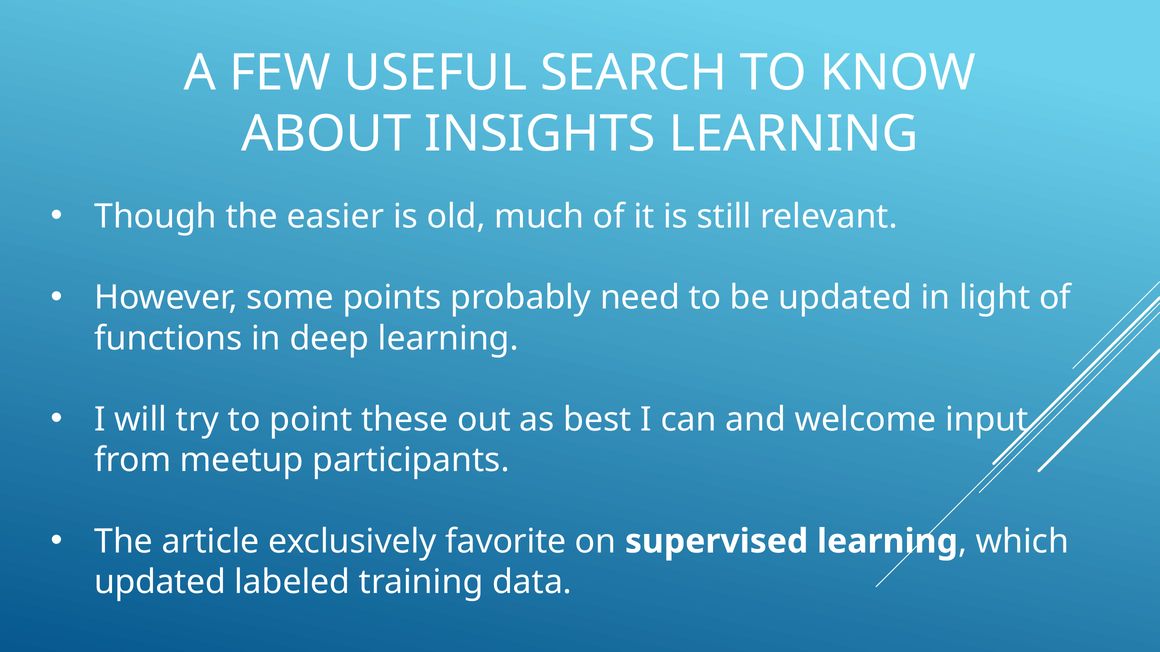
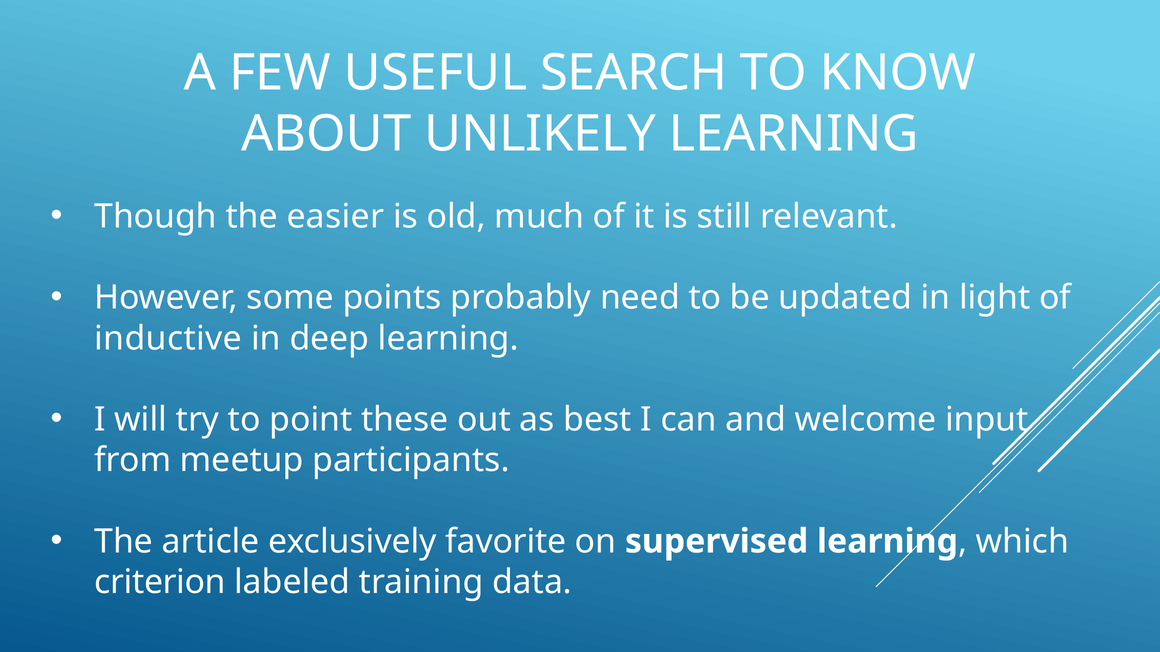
INSIGHTS: INSIGHTS -> UNLIKELY
functions: functions -> inductive
updated at (160, 582): updated -> criterion
